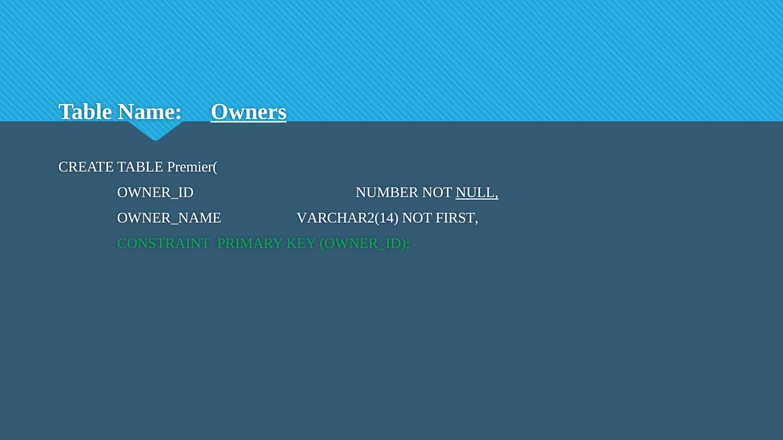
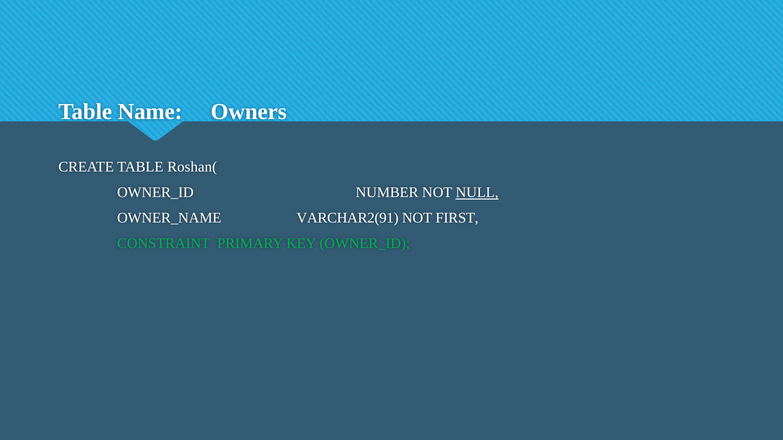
Owners underline: present -> none
Premier(: Premier( -> Roshan(
VARCHAR2(14: VARCHAR2(14 -> VARCHAR2(91
